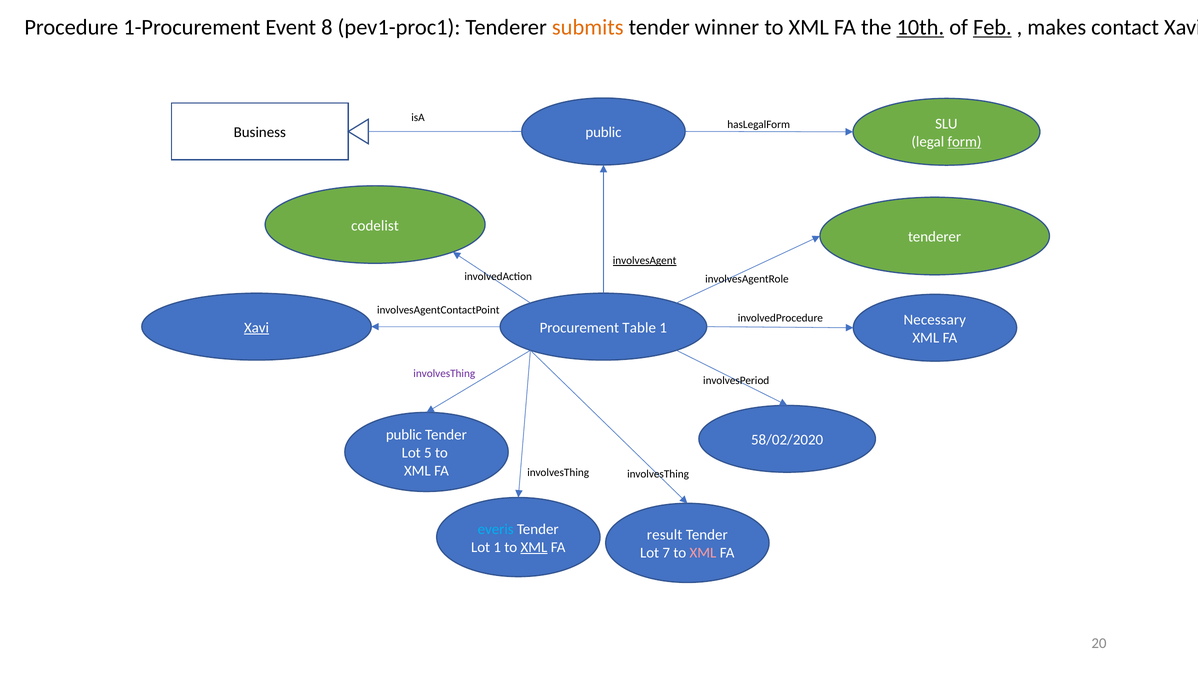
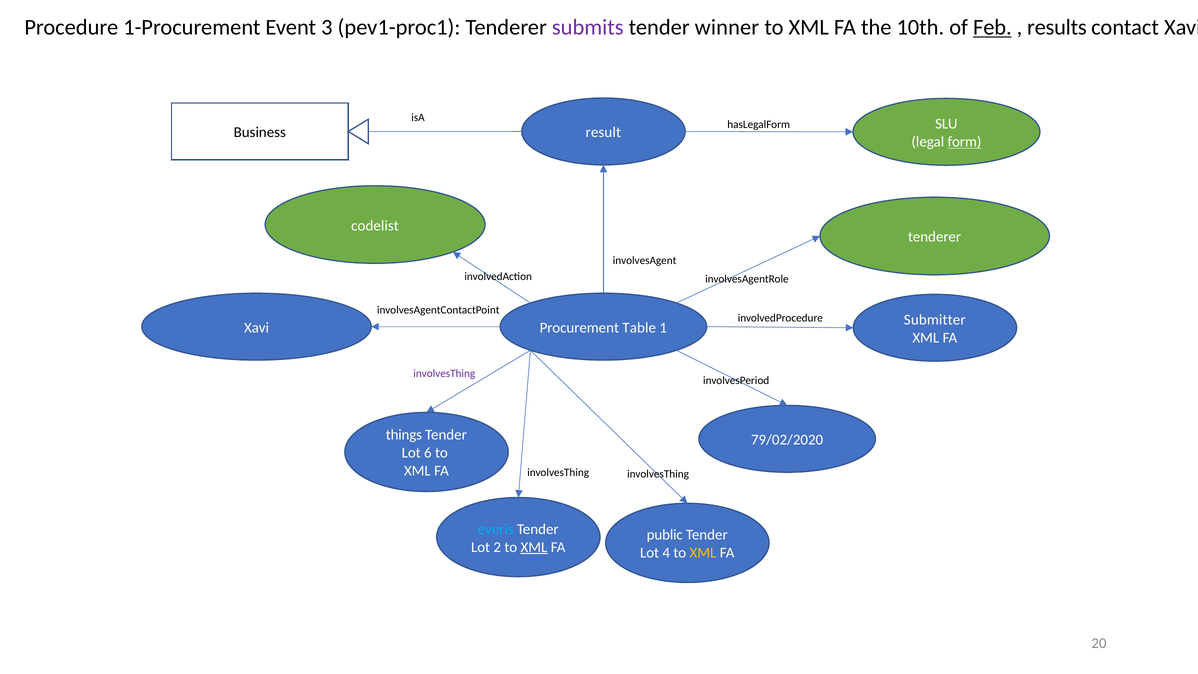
8: 8 -> 3
submits colour: orange -> purple
10th underline: present -> none
makes: makes -> results
public at (603, 132): public -> result
involvesAgent underline: present -> none
Necessary: Necessary -> Submitter
Xavi at (256, 328) underline: present -> none
public at (404, 435): public -> things
58/02/2020: 58/02/2020 -> 79/02/2020
5: 5 -> 6
result: result -> public
Lot 1: 1 -> 2
7: 7 -> 4
XML at (703, 553) colour: pink -> yellow
